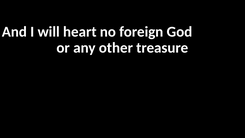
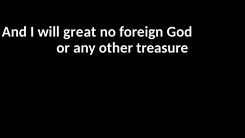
heart: heart -> great
